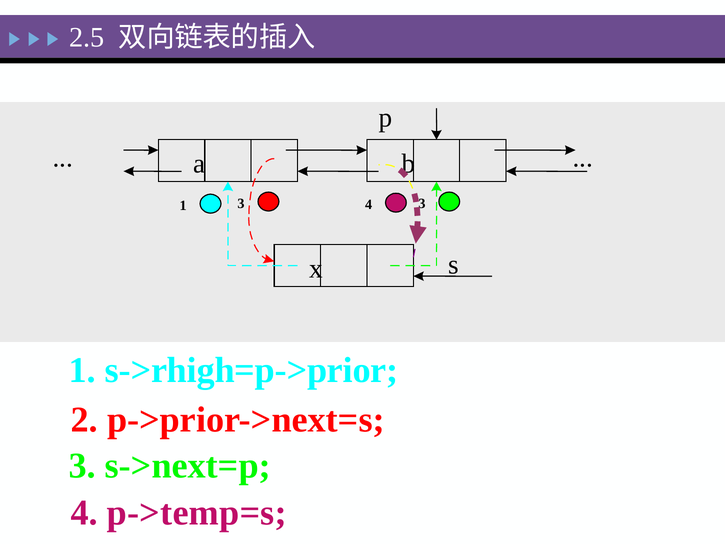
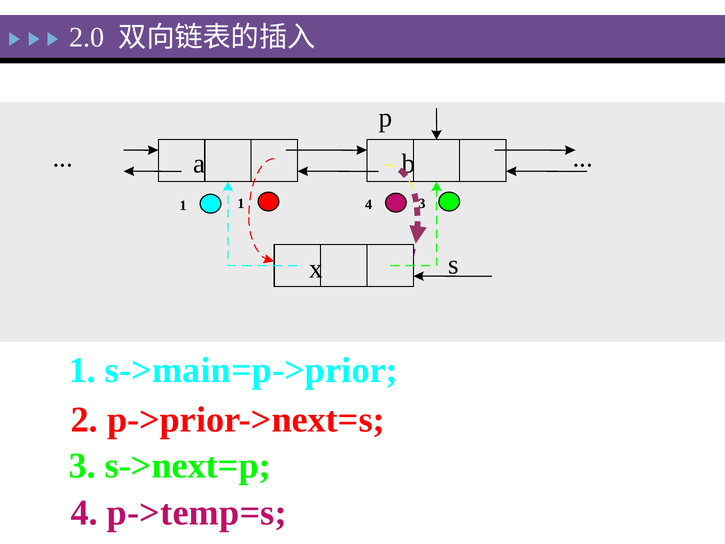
2.5: 2.5 -> 2.0
1 3: 3 -> 1
s->rhigh=p->prior: s->rhigh=p->prior -> s->main=p->prior
